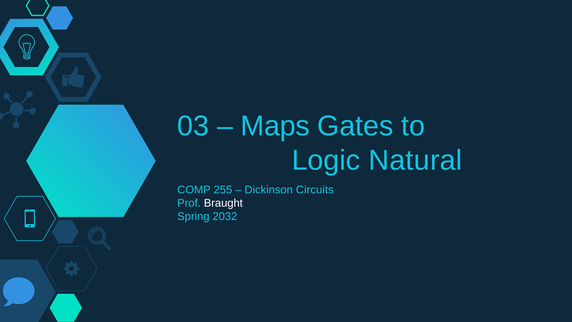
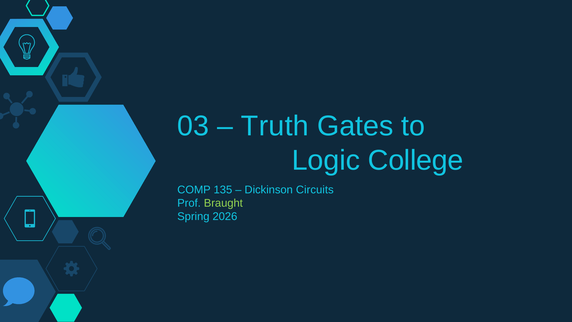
Maps: Maps -> Truth
Natural: Natural -> College
255: 255 -> 135
Braught colour: white -> light green
2032: 2032 -> 2026
